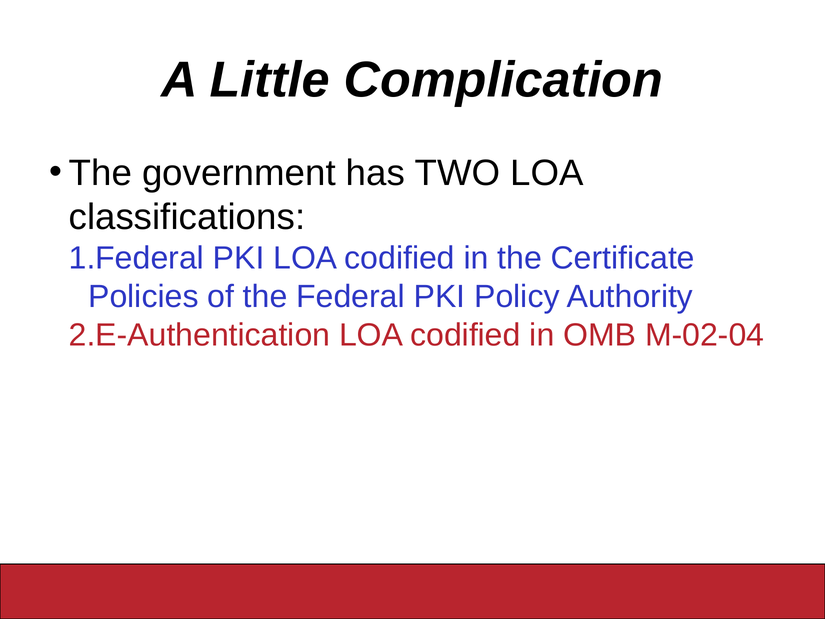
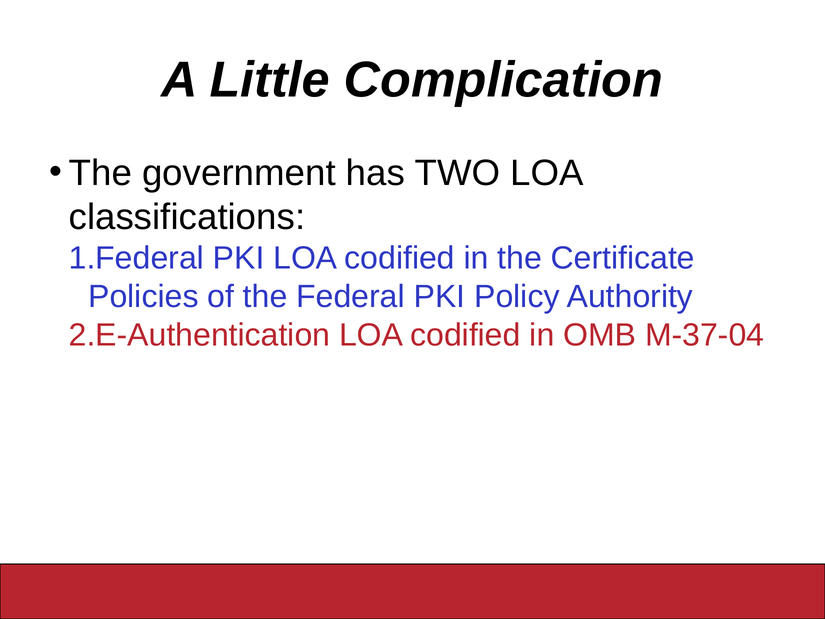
M-02-04: M-02-04 -> M-37-04
